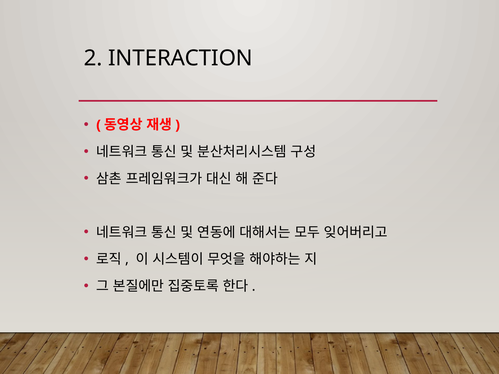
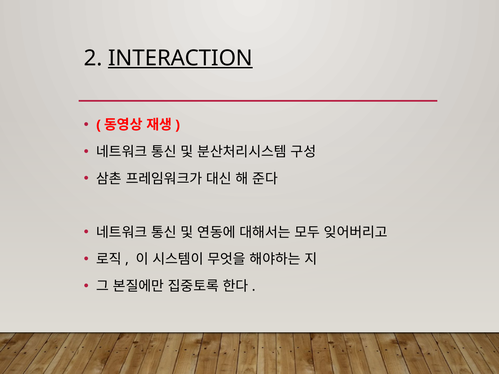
INTERACTION underline: none -> present
